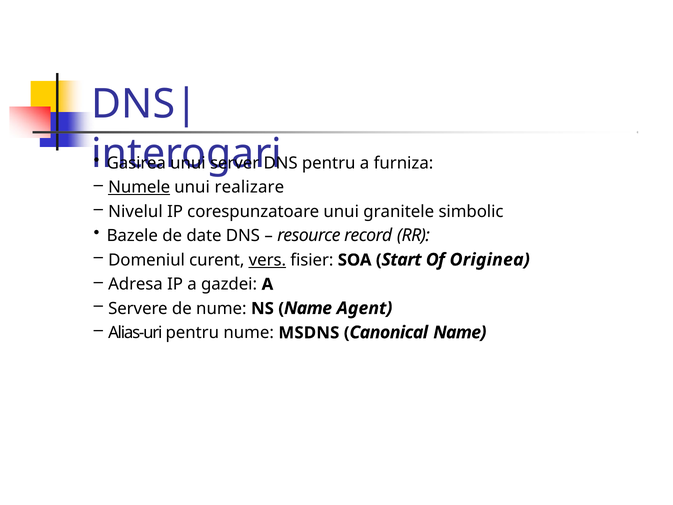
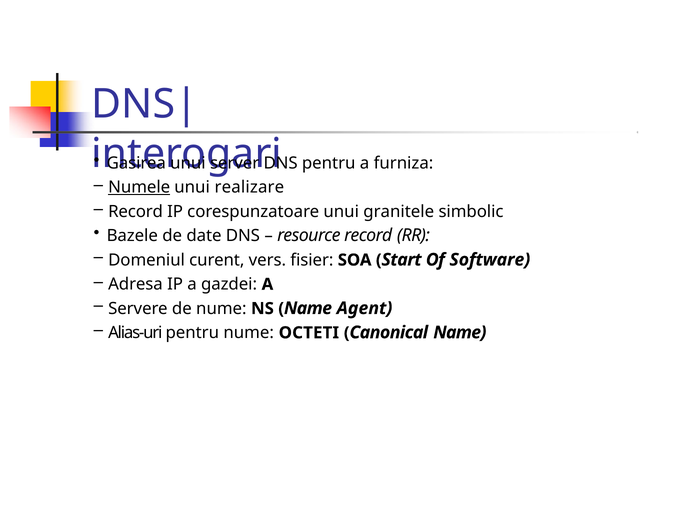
Nivelul at (135, 212): Nivelul -> Record
vers underline: present -> none
Originea: Originea -> Software
MSDNS: MSDNS -> OCTETI
